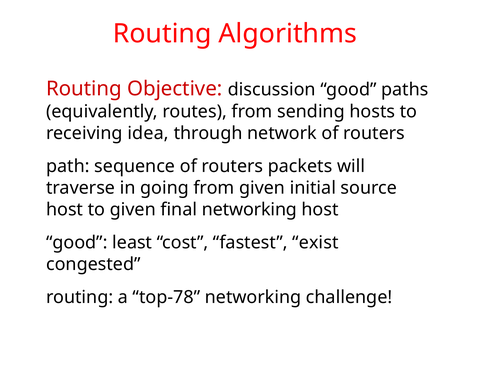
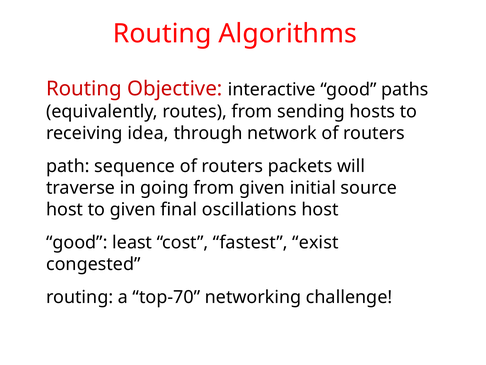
discussion: discussion -> interactive
final networking: networking -> oscillations
top-78: top-78 -> top-70
